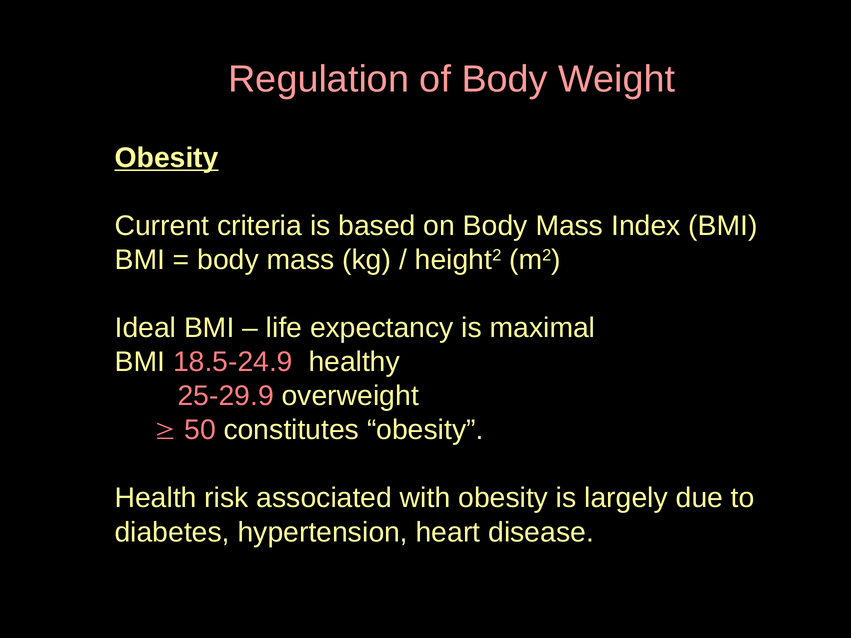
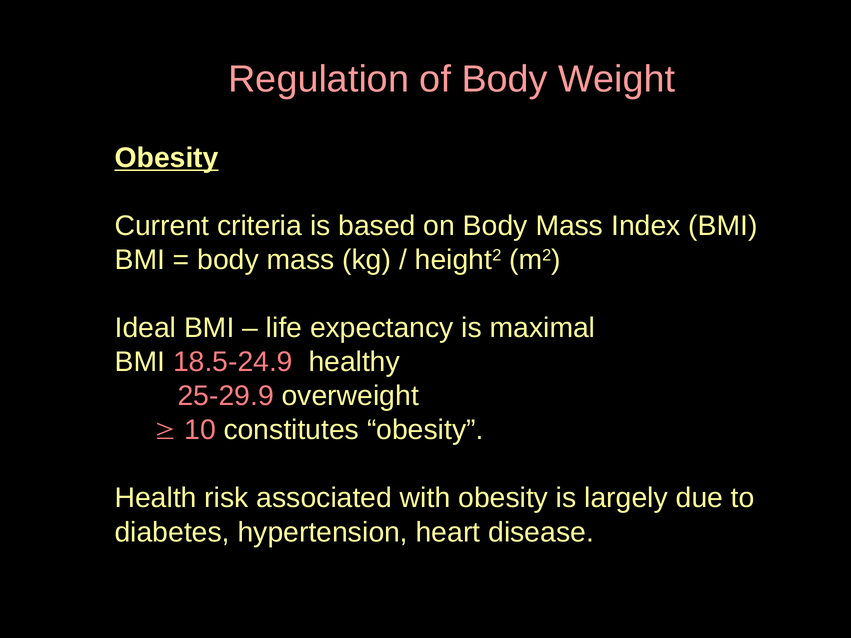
50: 50 -> 10
